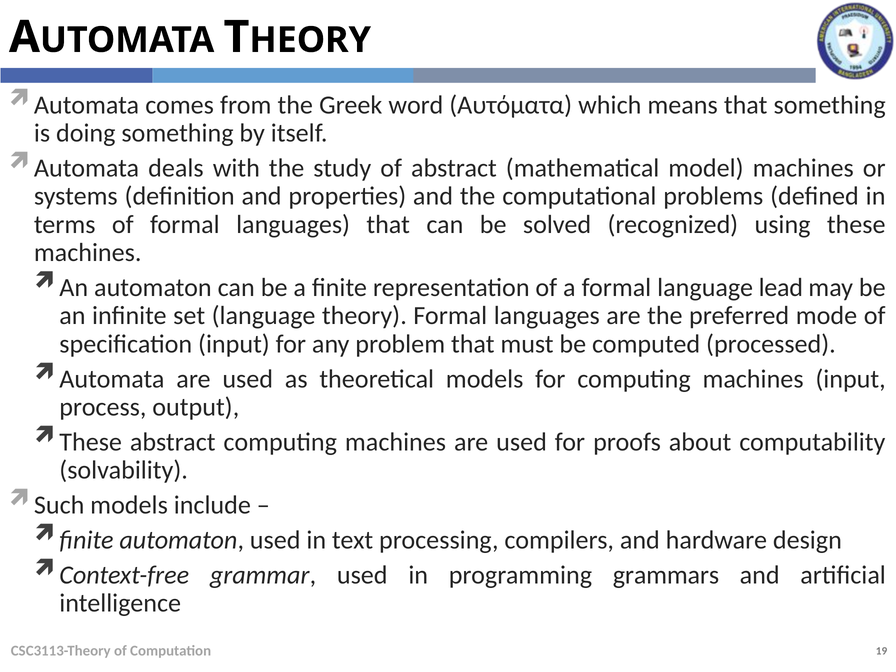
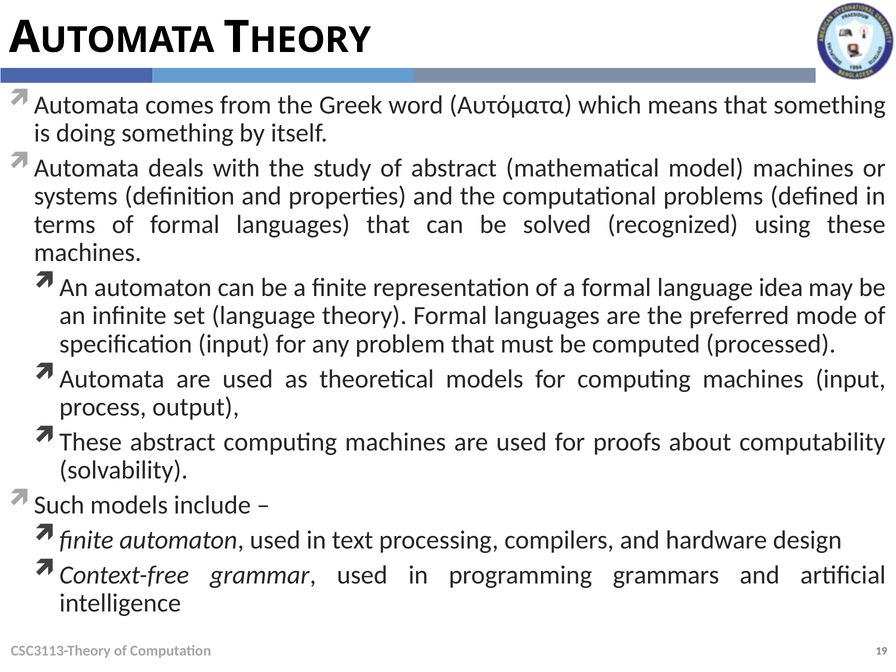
lead: lead -> idea
